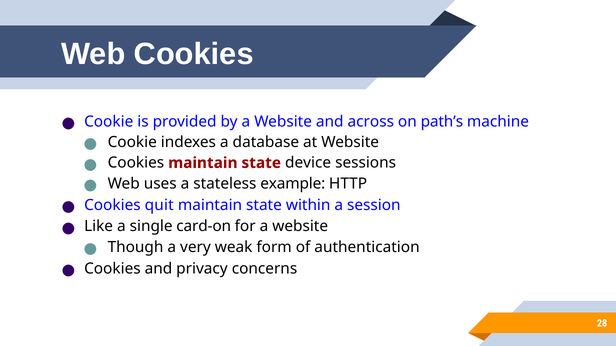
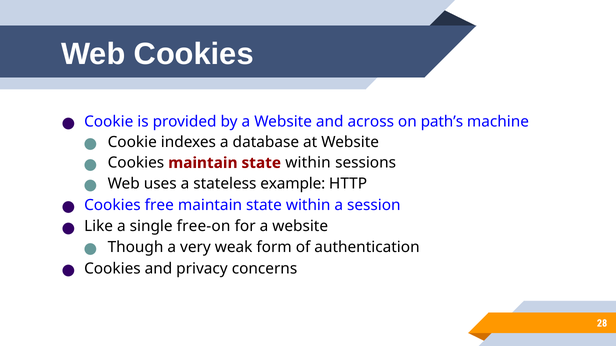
Cookies maintain state device: device -> within
quit: quit -> free
card-on: card-on -> free-on
